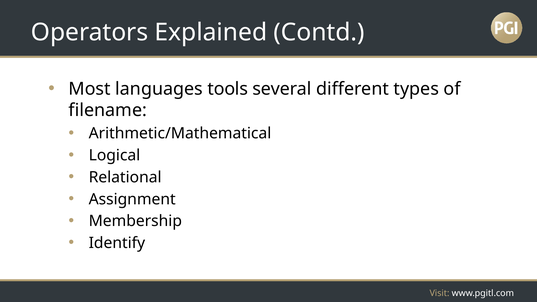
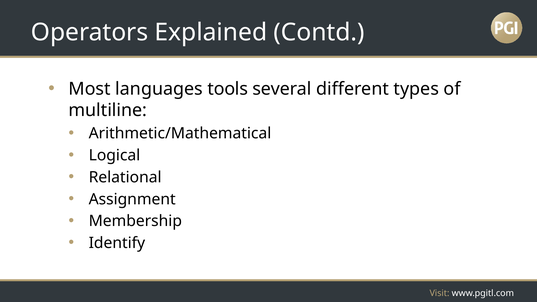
filename: filename -> multiline
